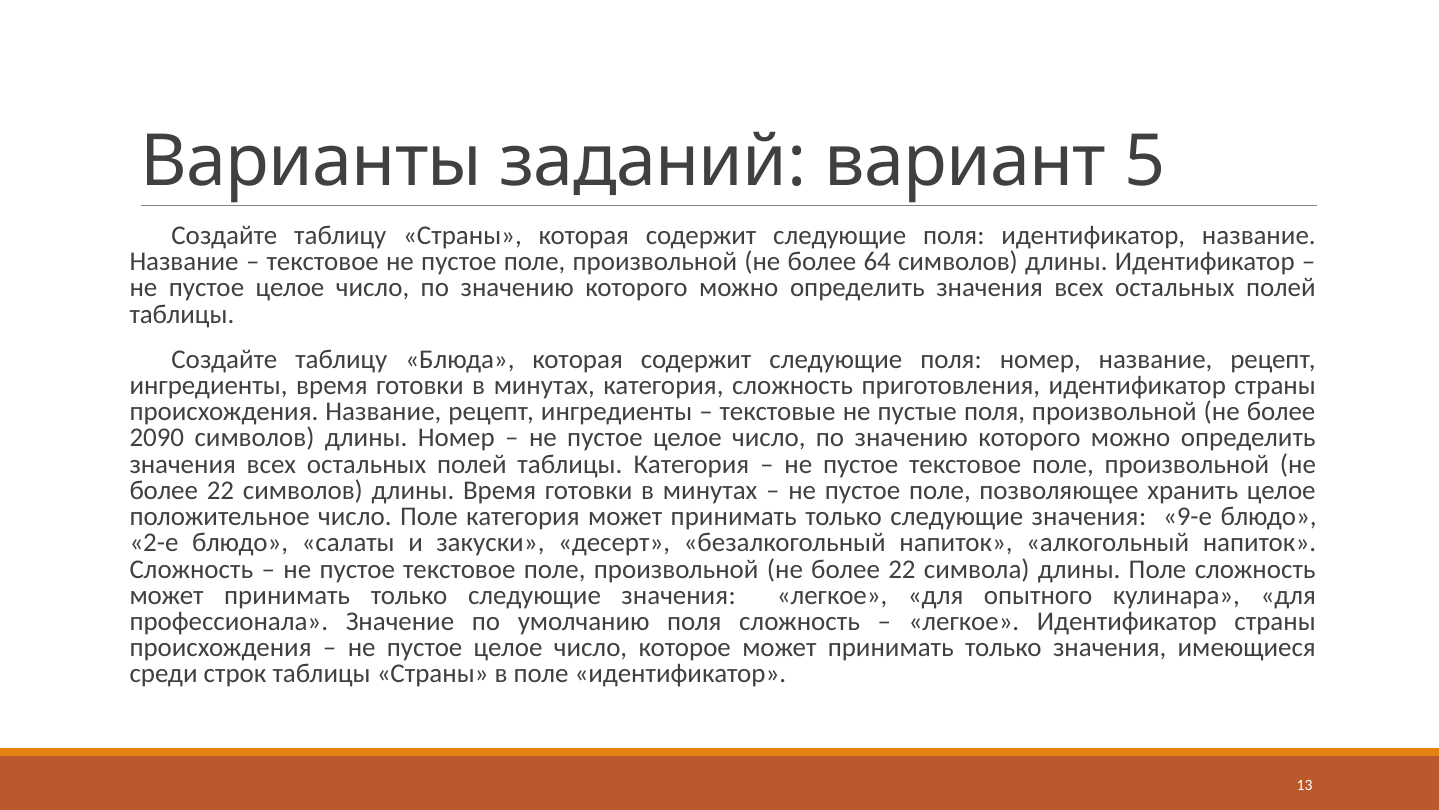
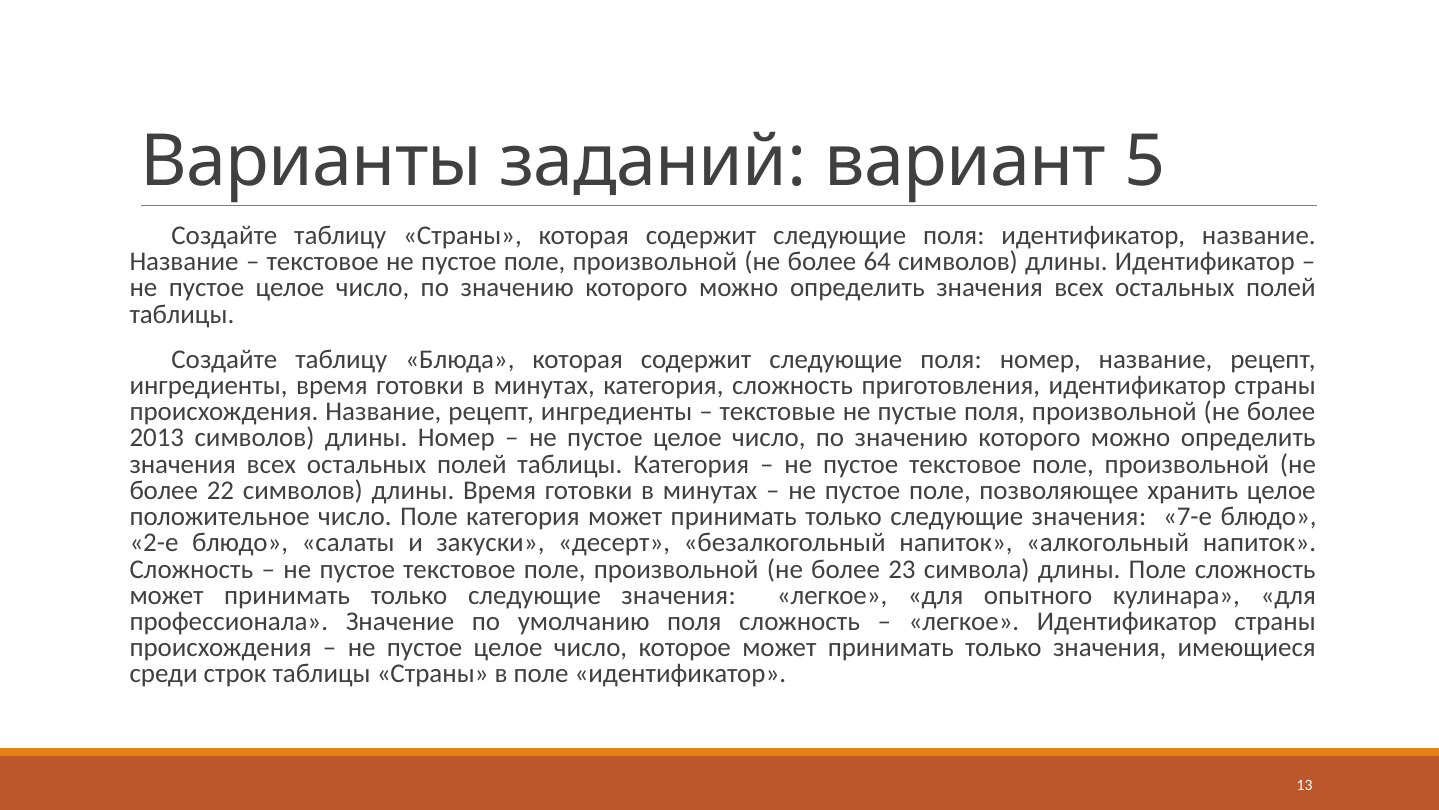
2090: 2090 -> 2013
9-е: 9-е -> 7-е
22 at (902, 569): 22 -> 23
